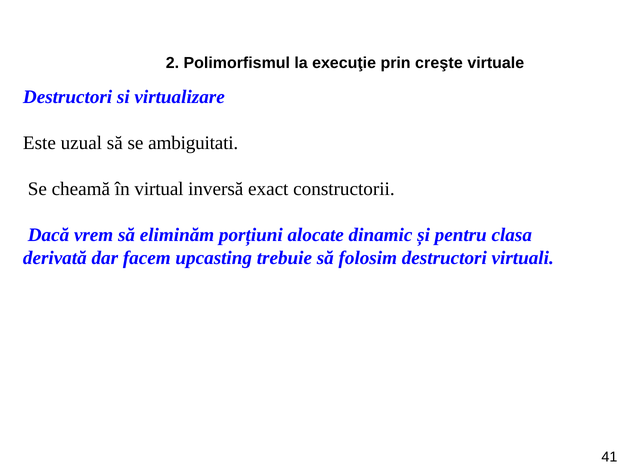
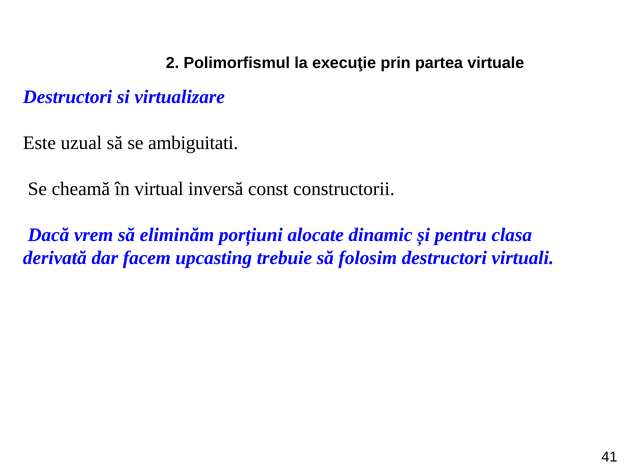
creşte: creşte -> partea
exact: exact -> const
